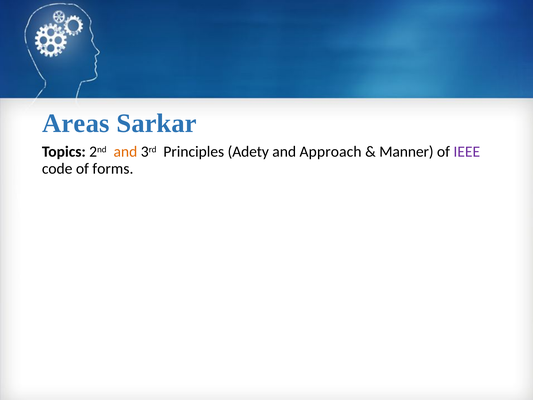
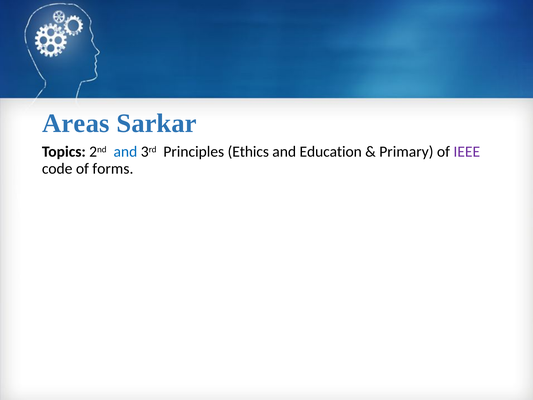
and at (125, 152) colour: orange -> blue
Adety: Adety -> Ethics
Approach: Approach -> Education
Manner: Manner -> Primary
